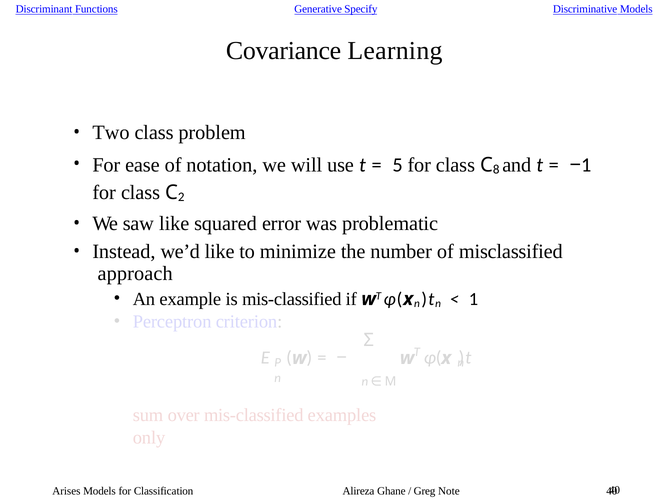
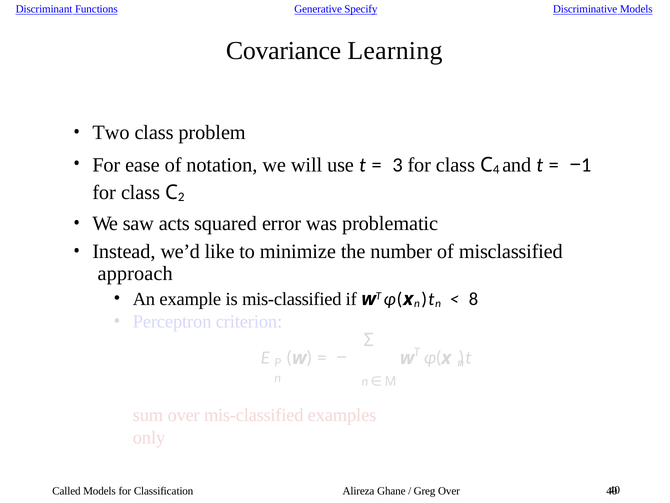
5: 5 -> 3
8: 8 -> 4
saw like: like -> acts
1: 1 -> 8
Arises: Arises -> Called
Greg Note: Note -> Over
